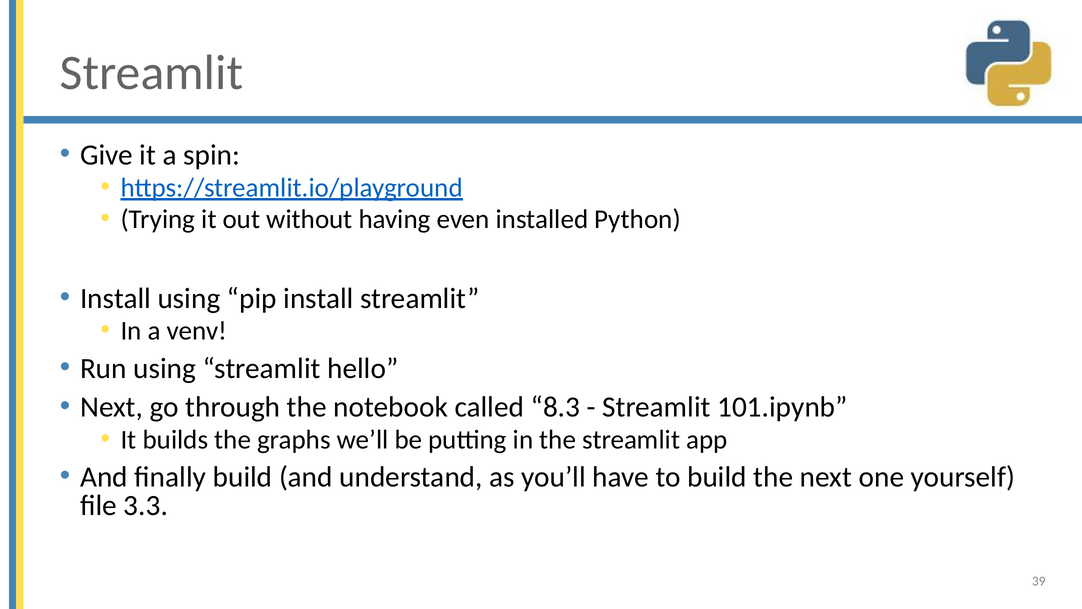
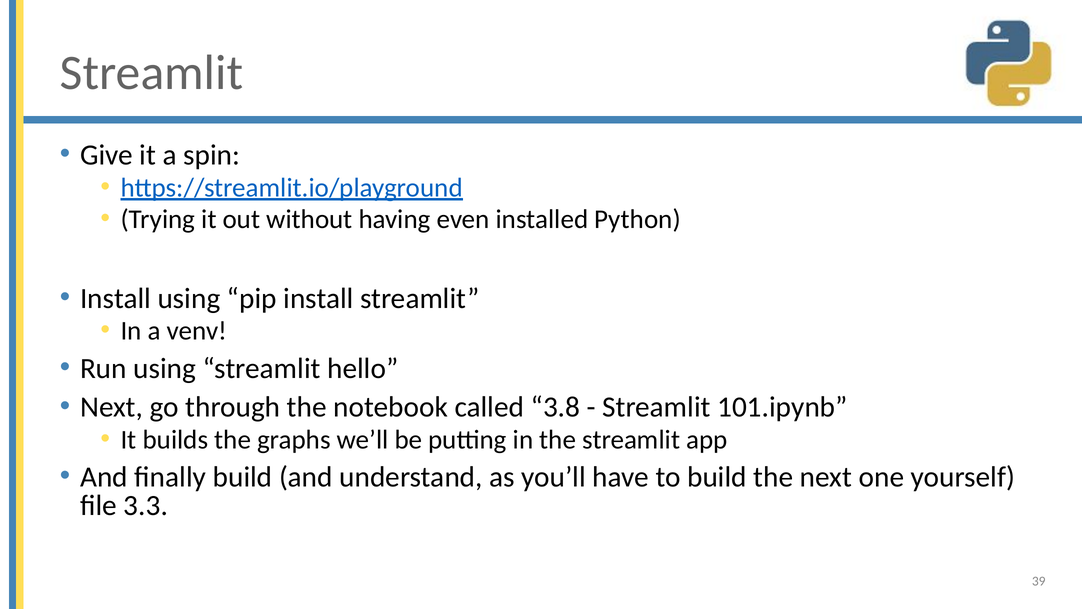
8.3: 8.3 -> 3.8
